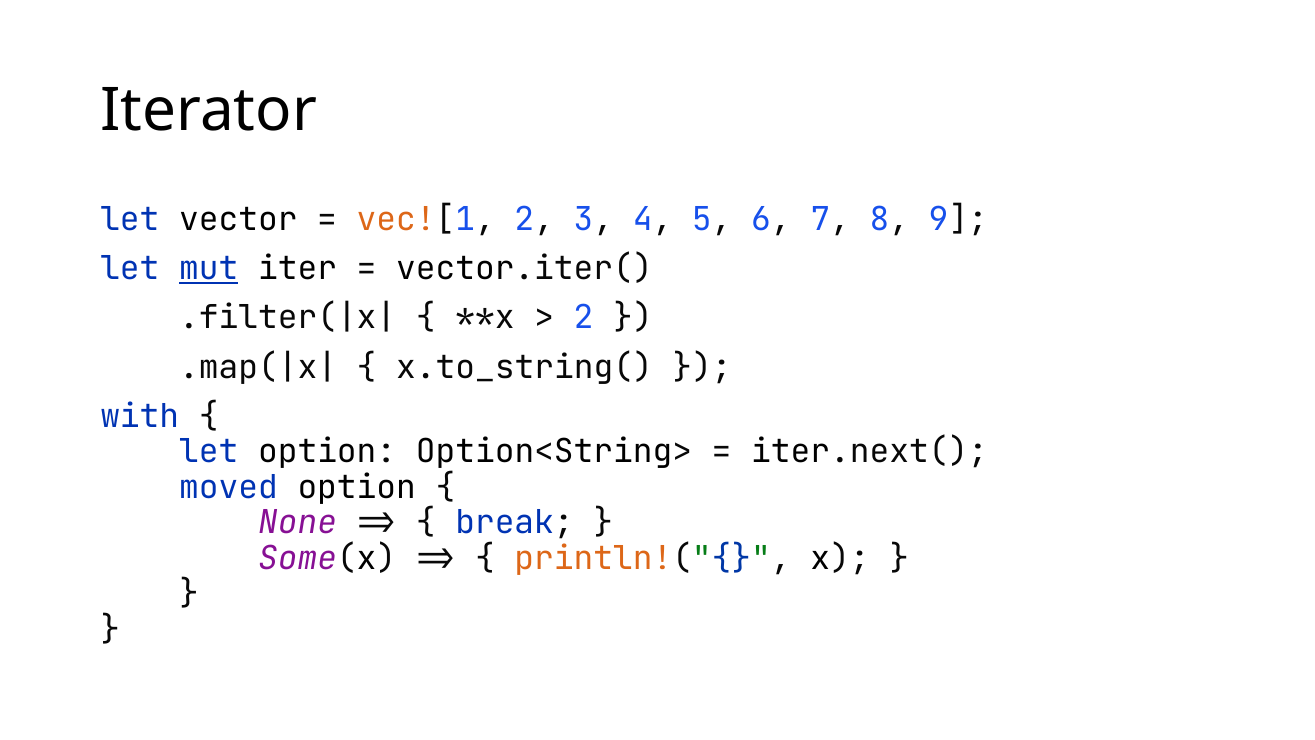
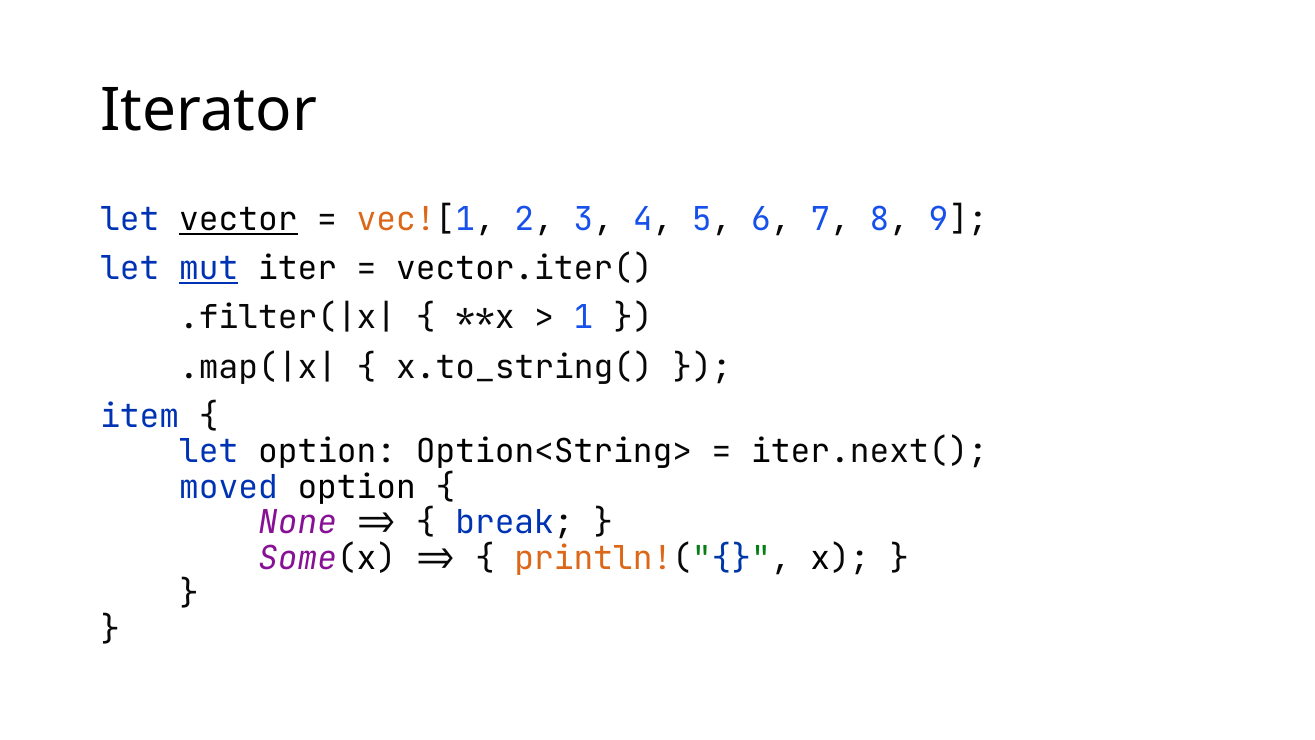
vector underline: none -> present
2 at (584, 318): 2 -> 1
with: with -> item
